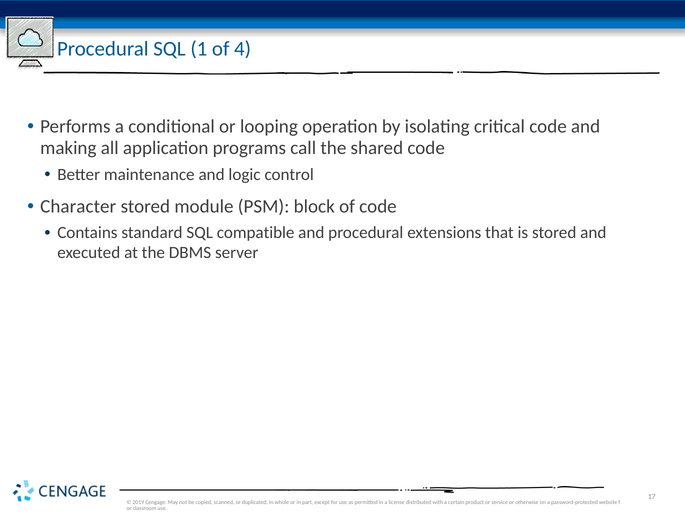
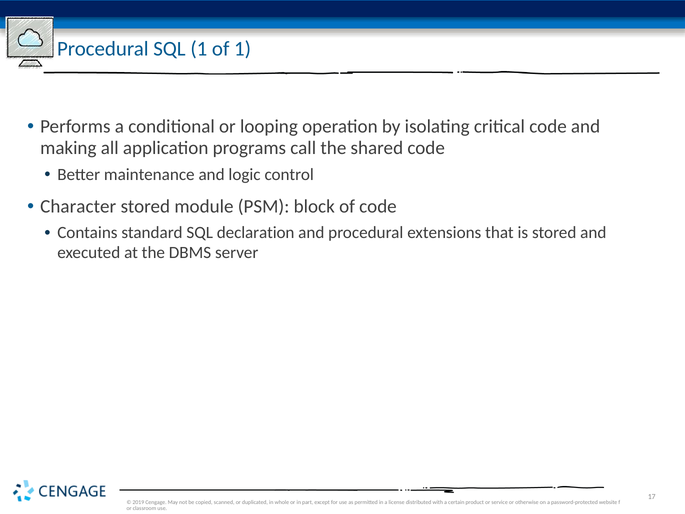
of 4: 4 -> 1
compatible: compatible -> declaration
